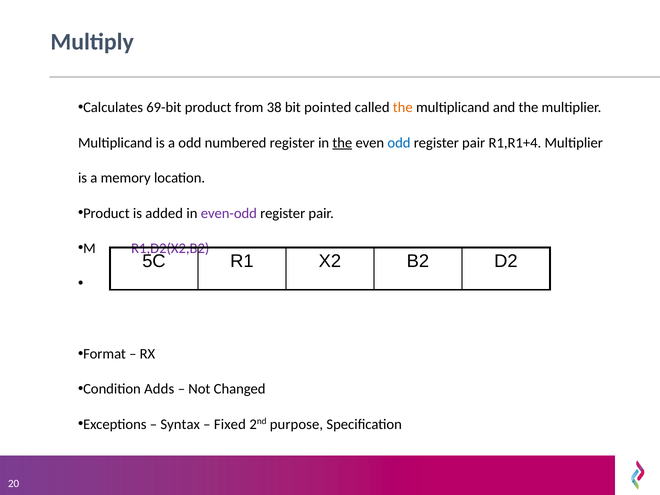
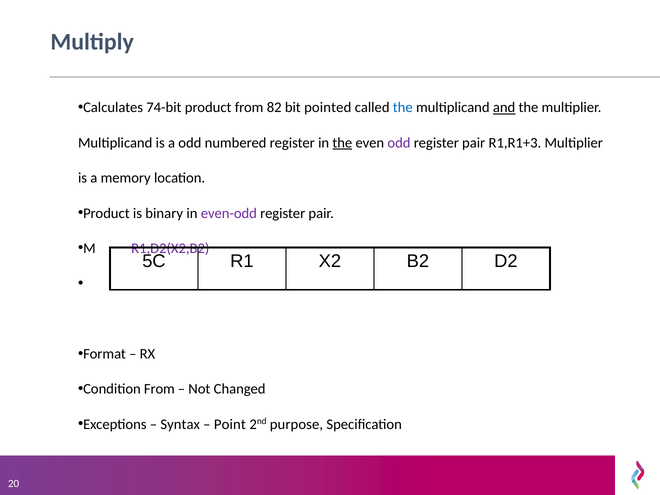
69-bit: 69-bit -> 74-bit
38: 38 -> 82
the at (403, 108) colour: orange -> blue
and underline: none -> present
odd at (399, 143) colour: blue -> purple
R1,R1+4: R1,R1+4 -> R1,R1+3
added: added -> binary
Condition Adds: Adds -> From
Fixed: Fixed -> Point
